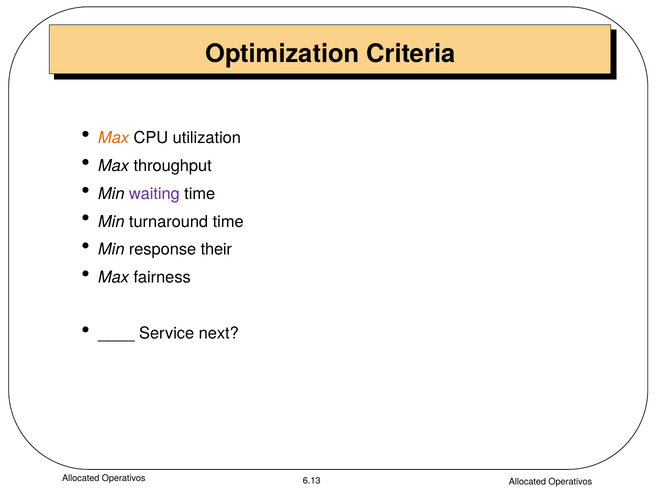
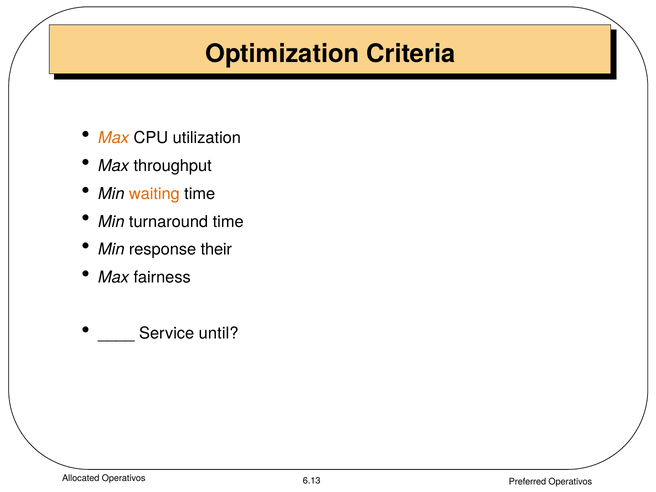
waiting colour: purple -> orange
next: next -> until
Allocated at (527, 482): Allocated -> Preferred
